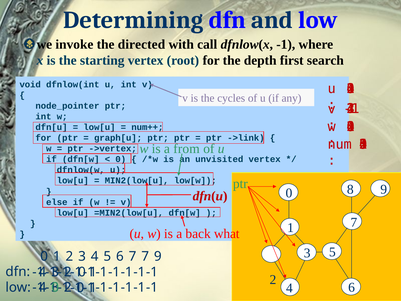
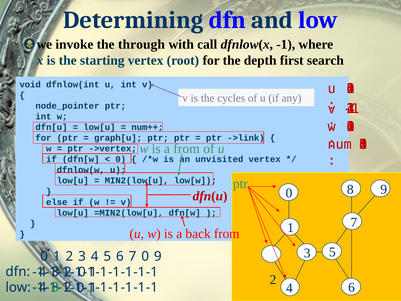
directed: directed -> through
back what: what -> from
7 7: 7 -> 0
